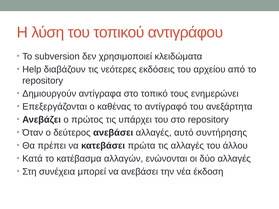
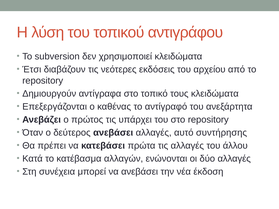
Help: Help -> Έτσι
τους ενημερώνει: ενημερώνει -> κλειδώματα
